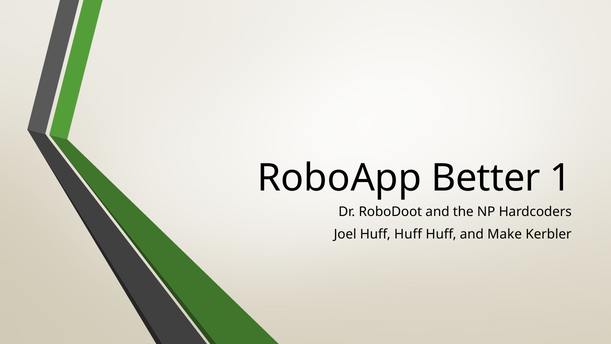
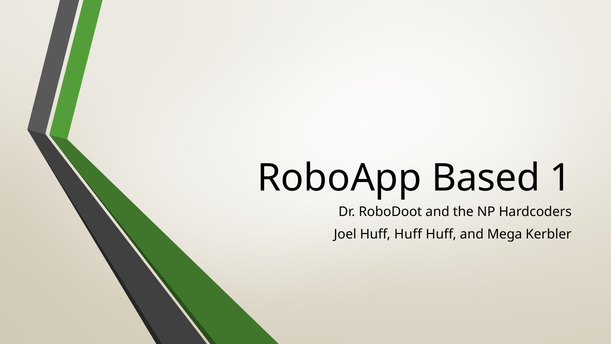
Better: Better -> Based
Make: Make -> Mega
